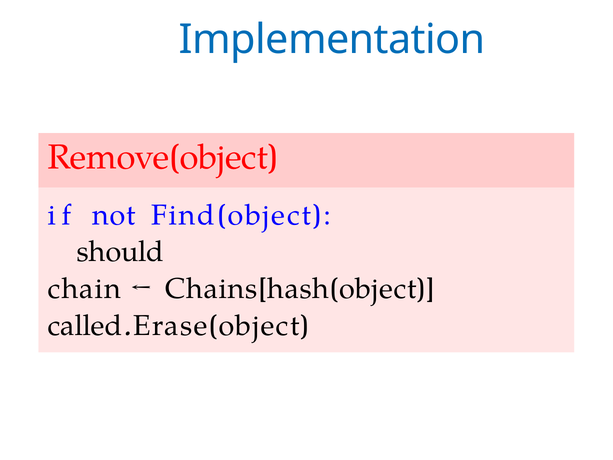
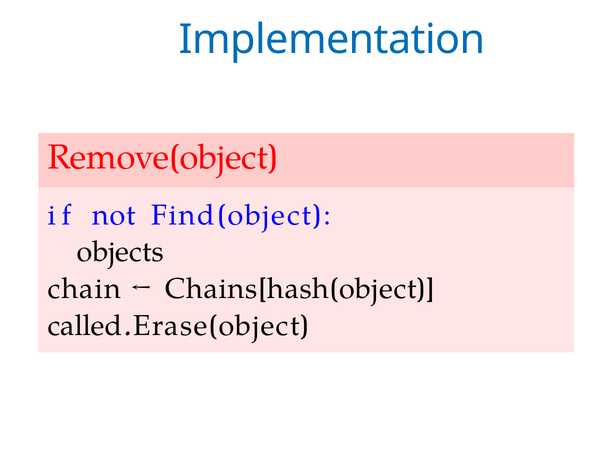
should: should -> objects
